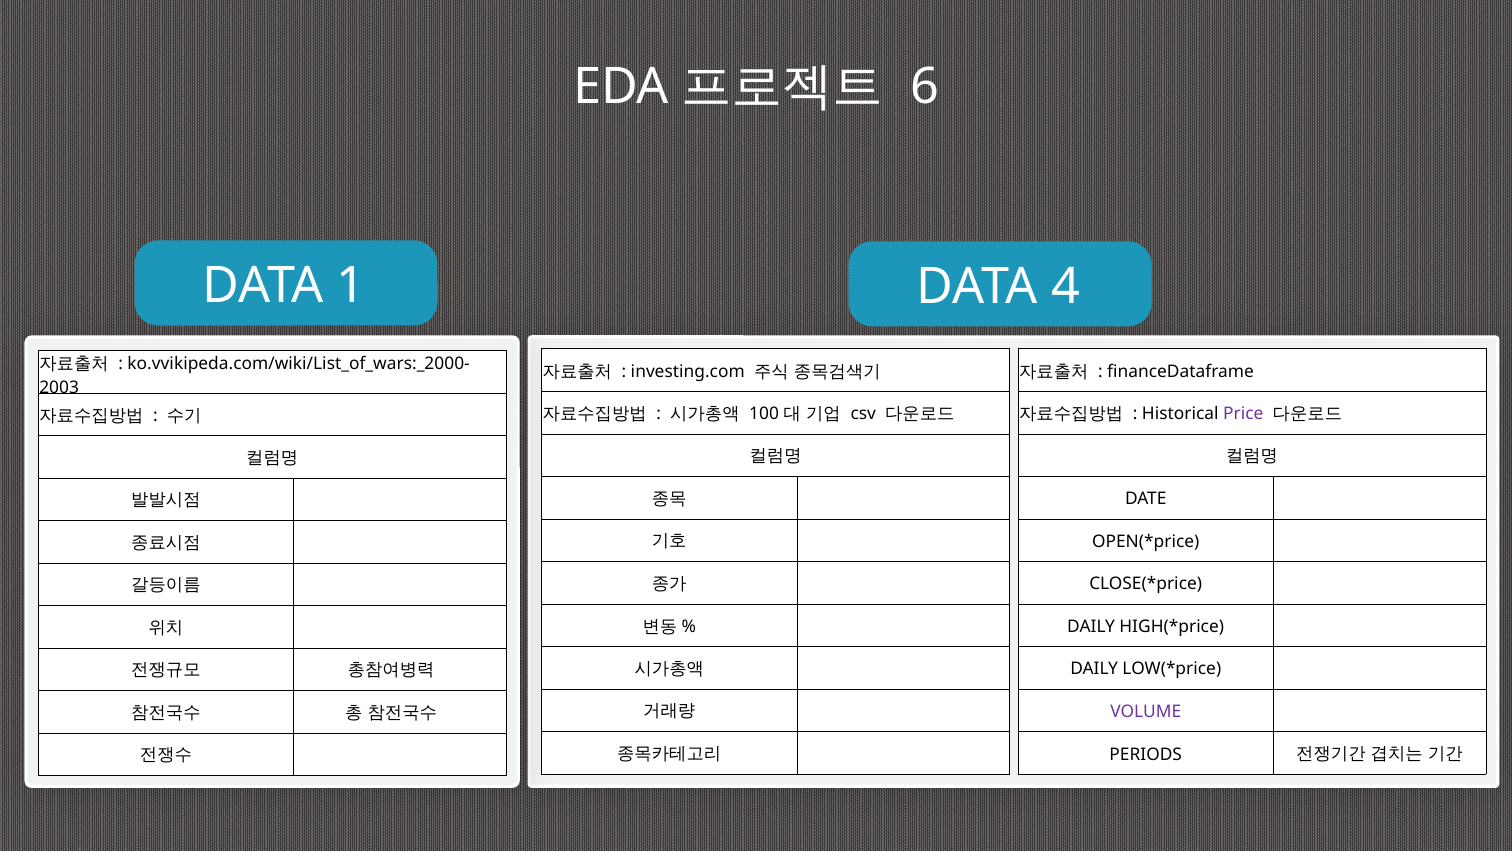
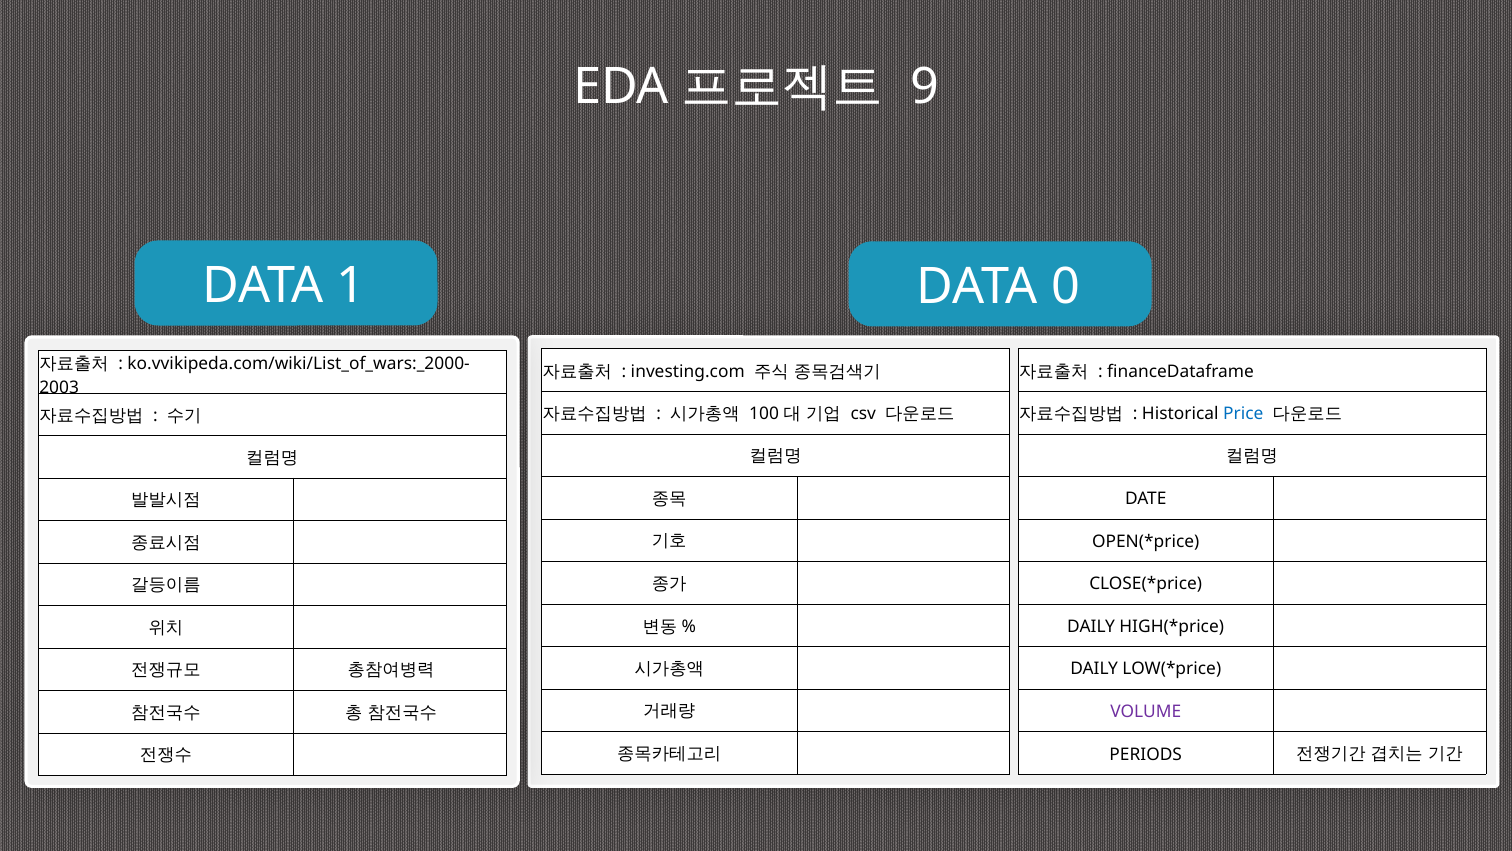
6: 6 -> 9
4: 4 -> 0
Price colour: purple -> blue
